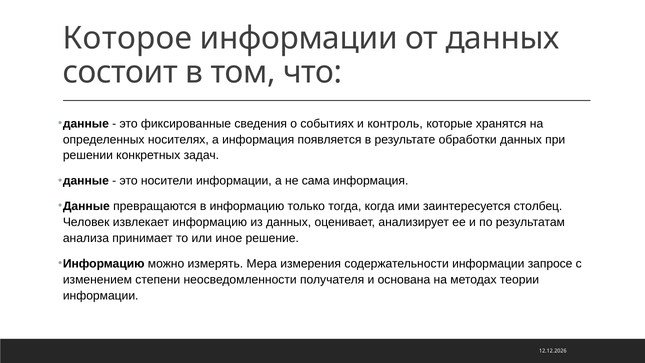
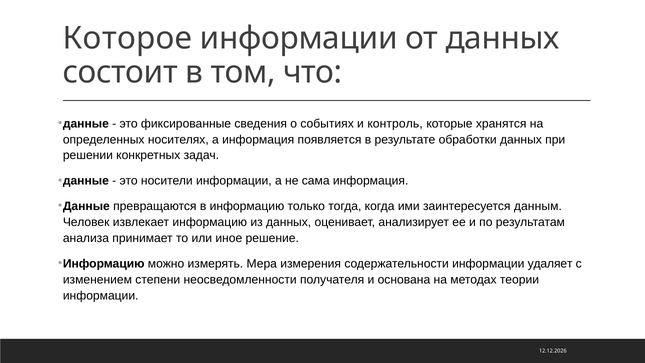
столбец: столбец -> данным
запросе: запросе -> удаляет
